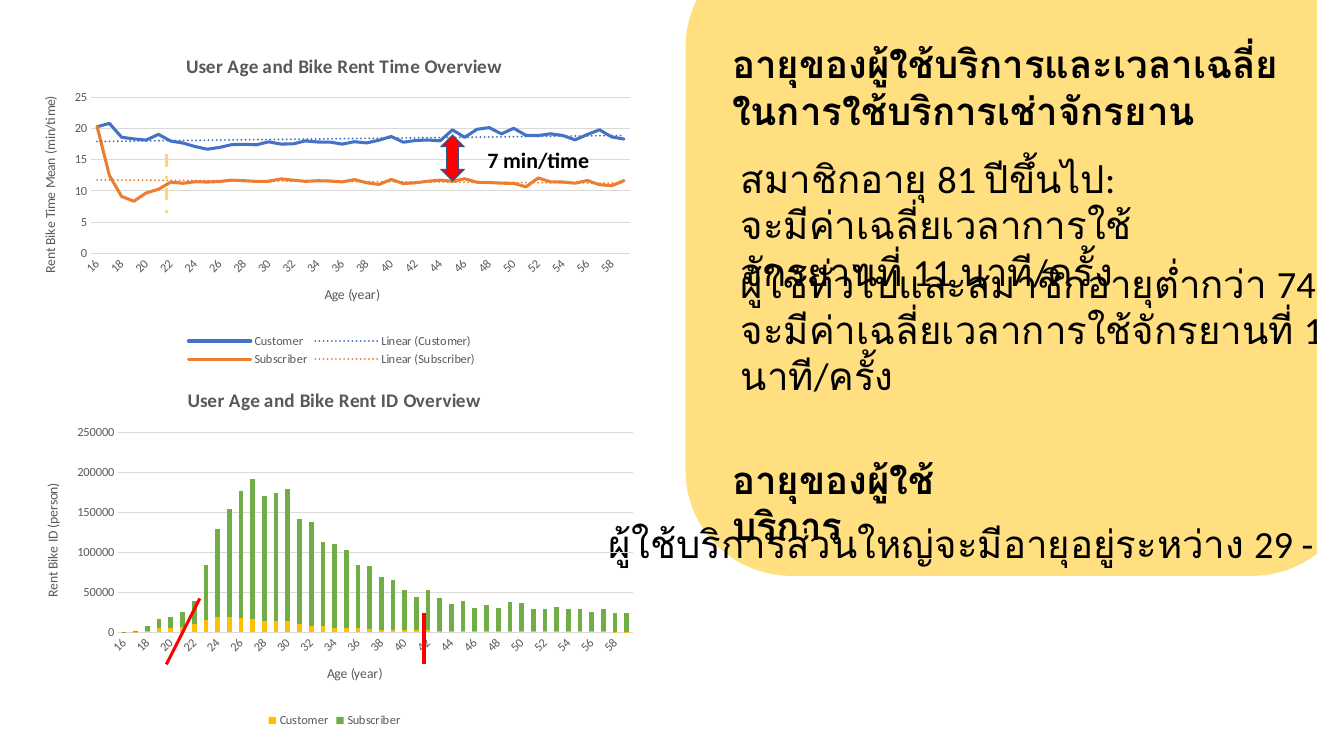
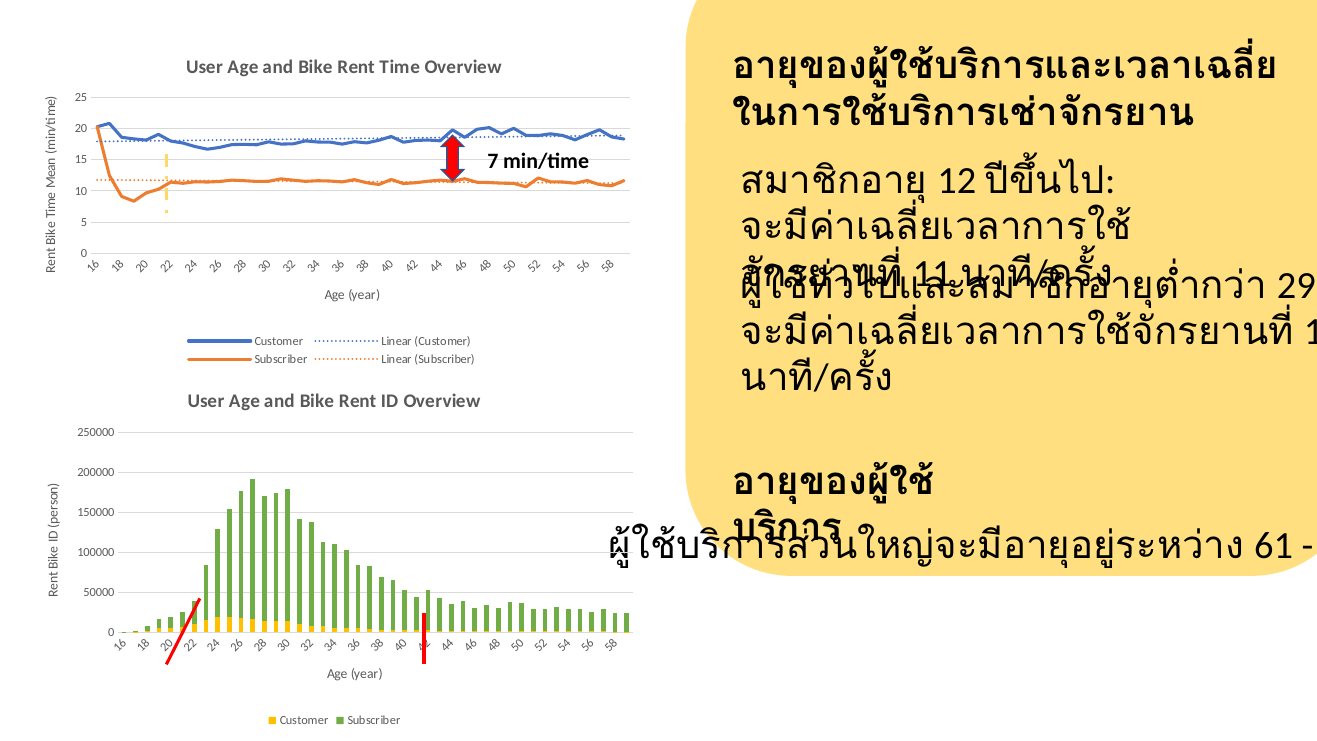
81: 81 -> 12
74: 74 -> 29
29: 29 -> 61
